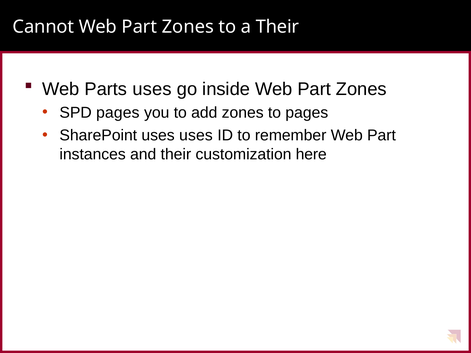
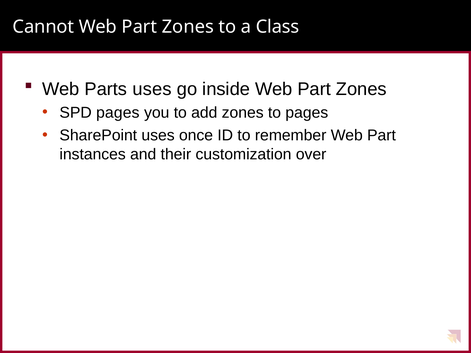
a Their: Their -> Class
uses uses: uses -> once
here: here -> over
